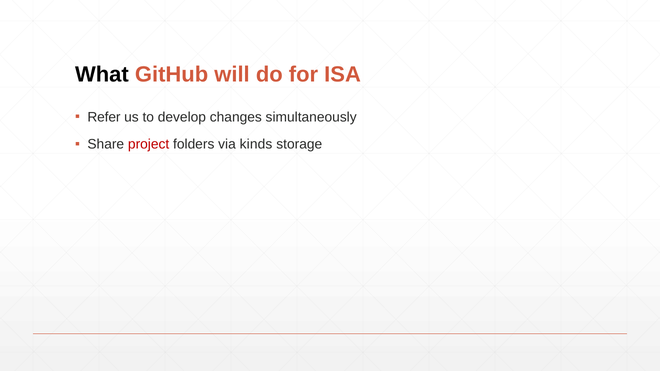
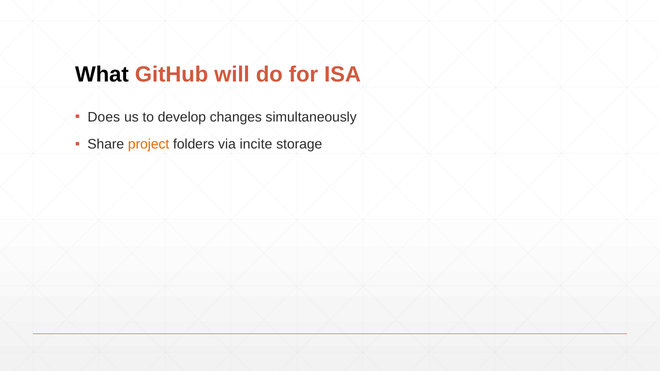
Refer: Refer -> Does
project colour: red -> orange
kinds: kinds -> incite
